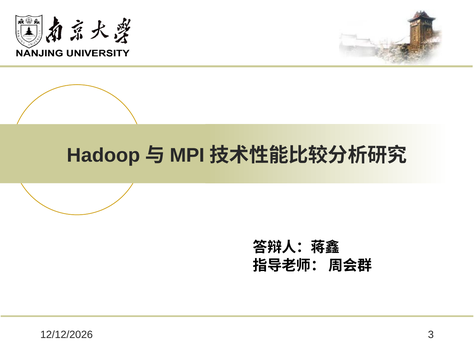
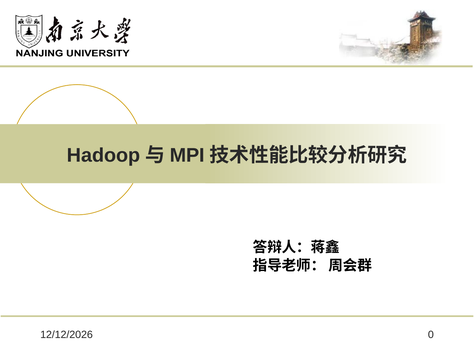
3: 3 -> 0
